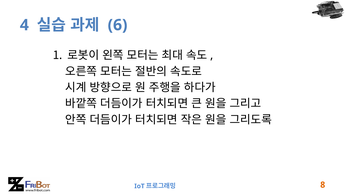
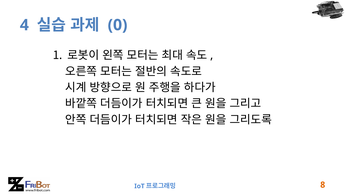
6: 6 -> 0
